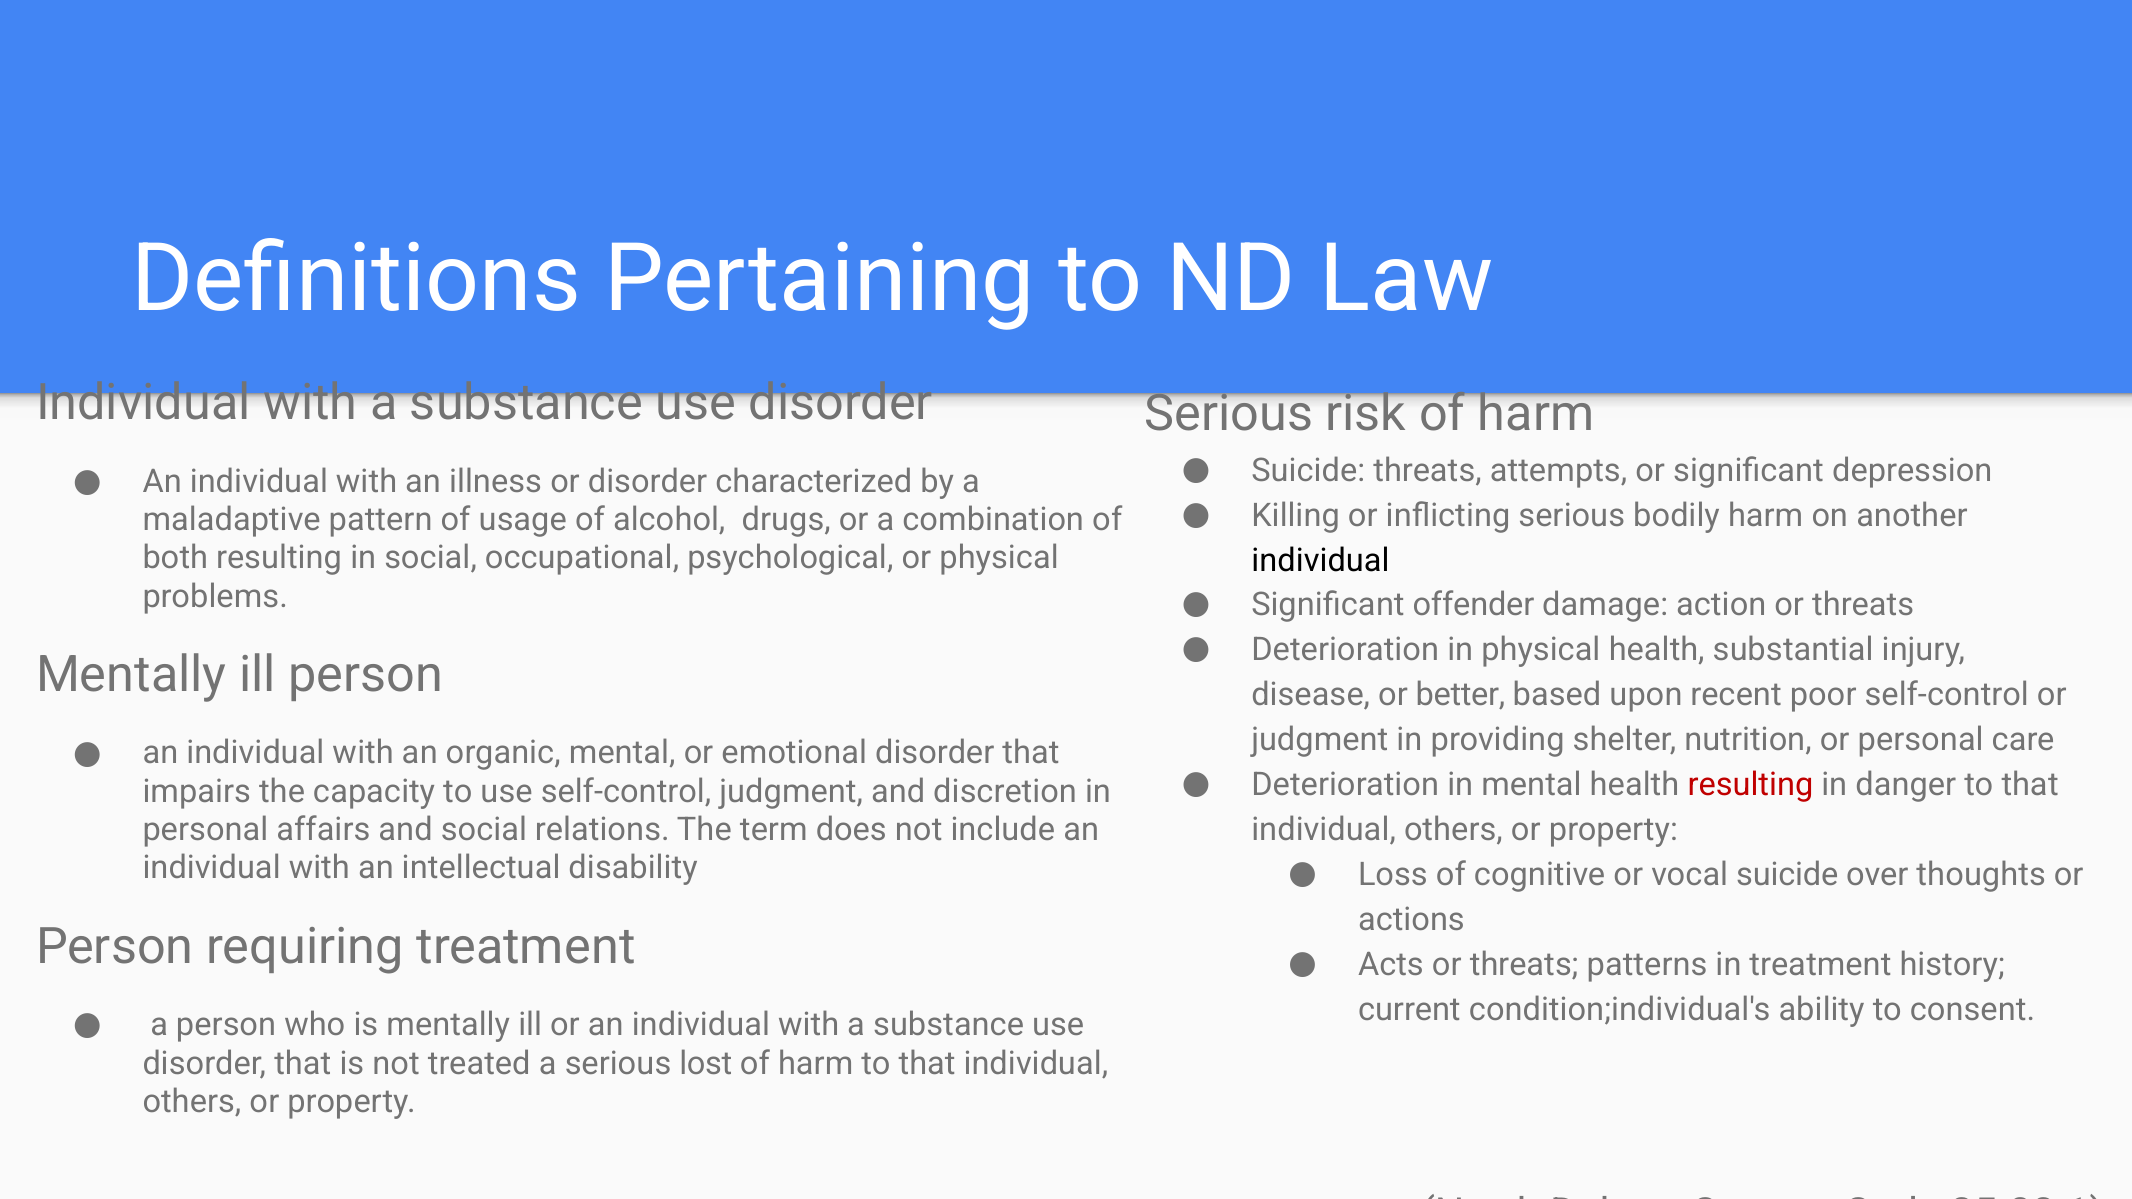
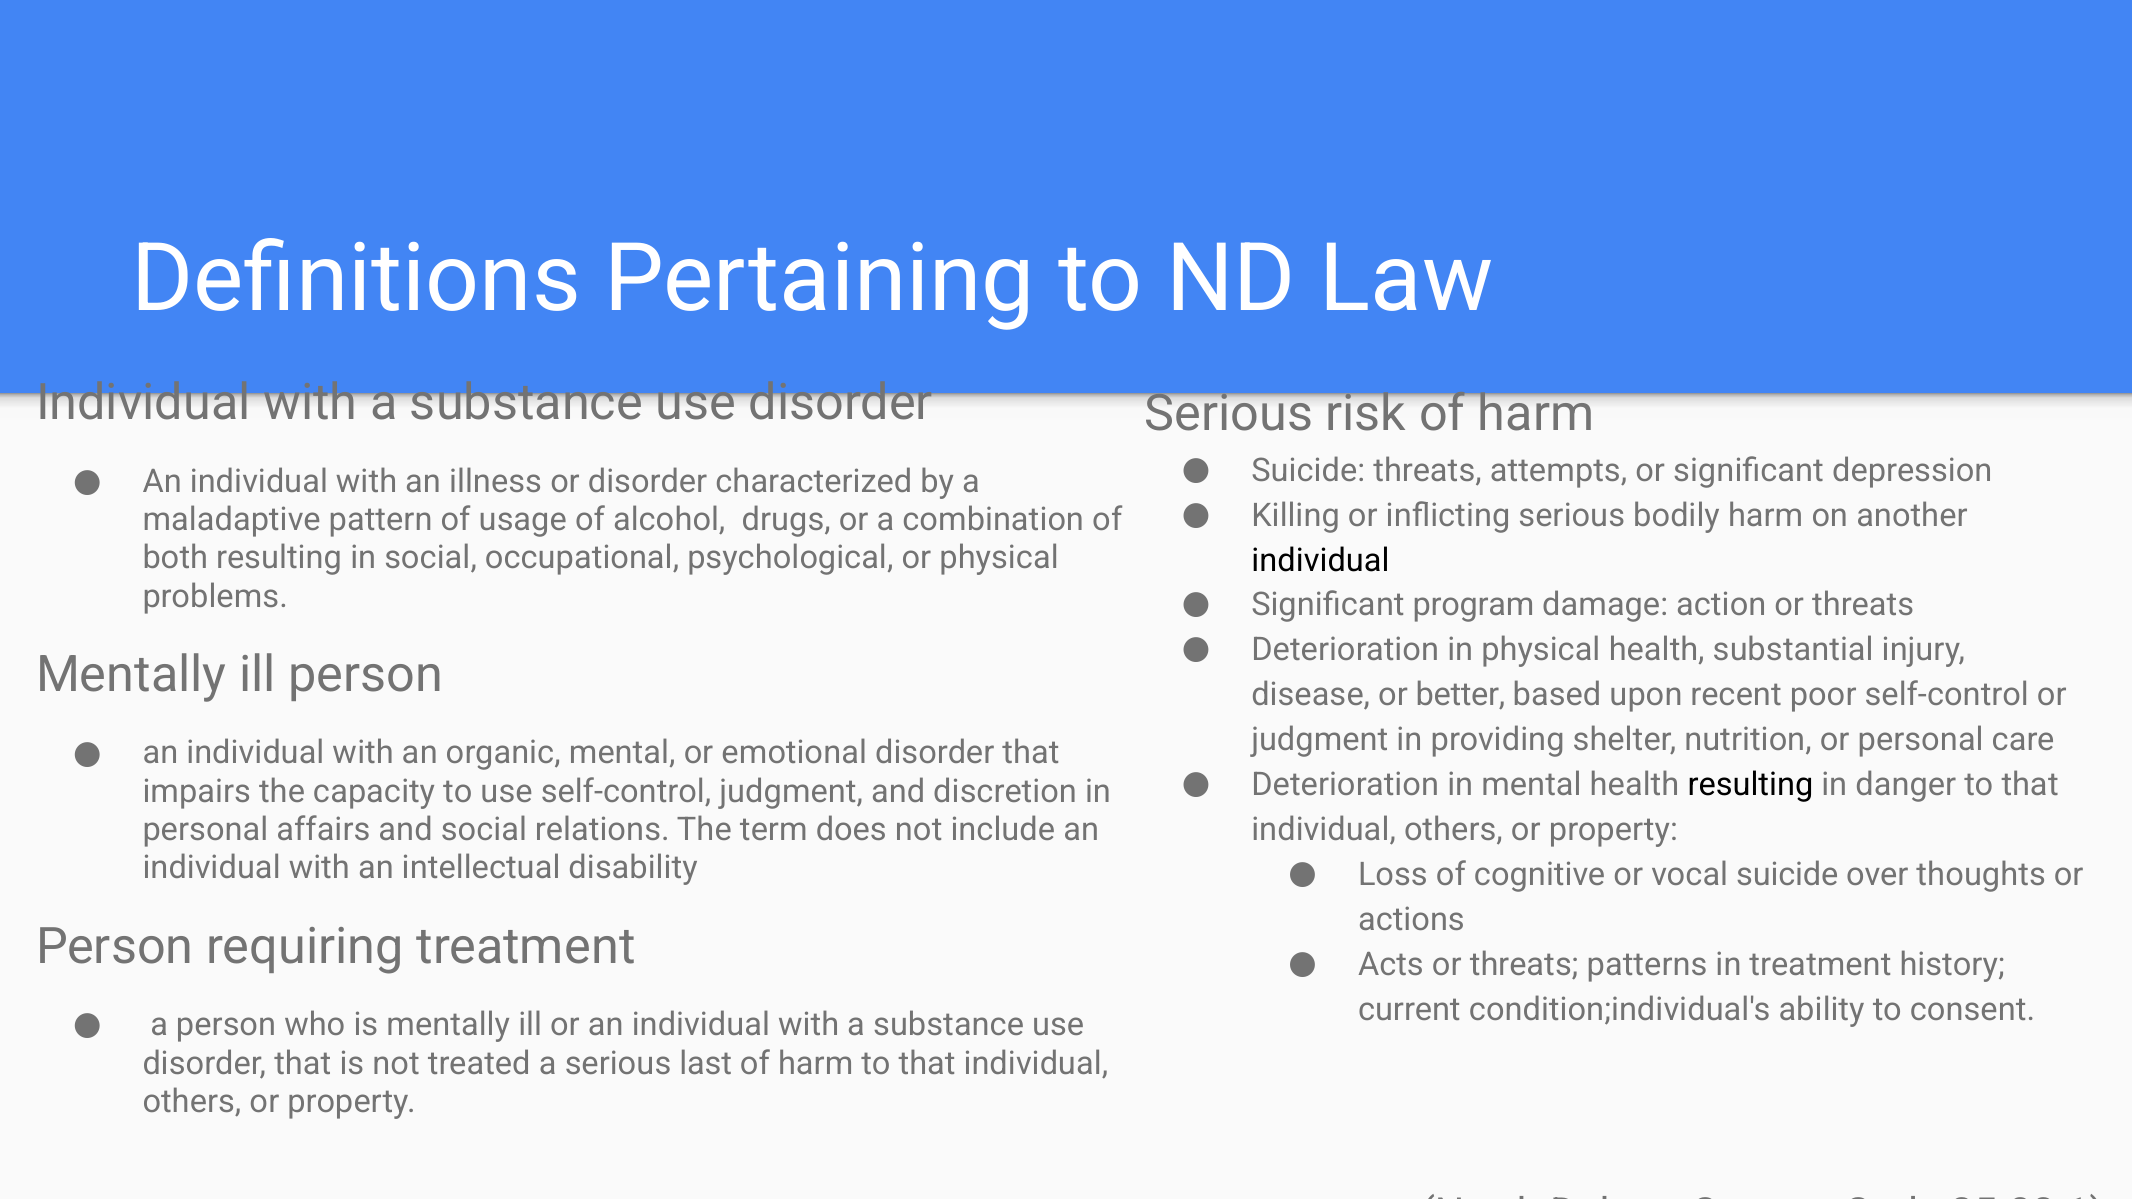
offender: offender -> program
resulting at (1750, 785) colour: red -> black
lost: lost -> last
